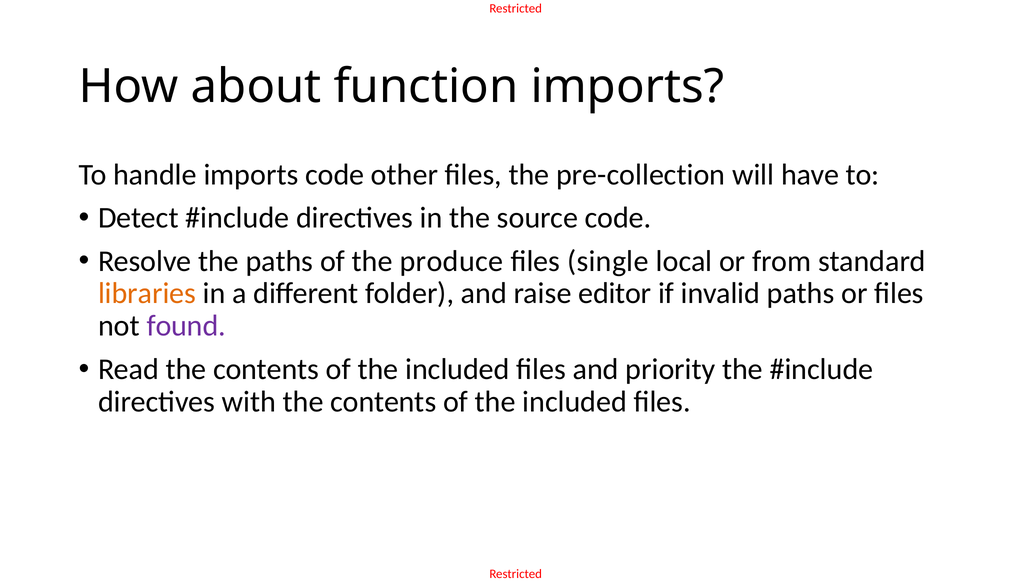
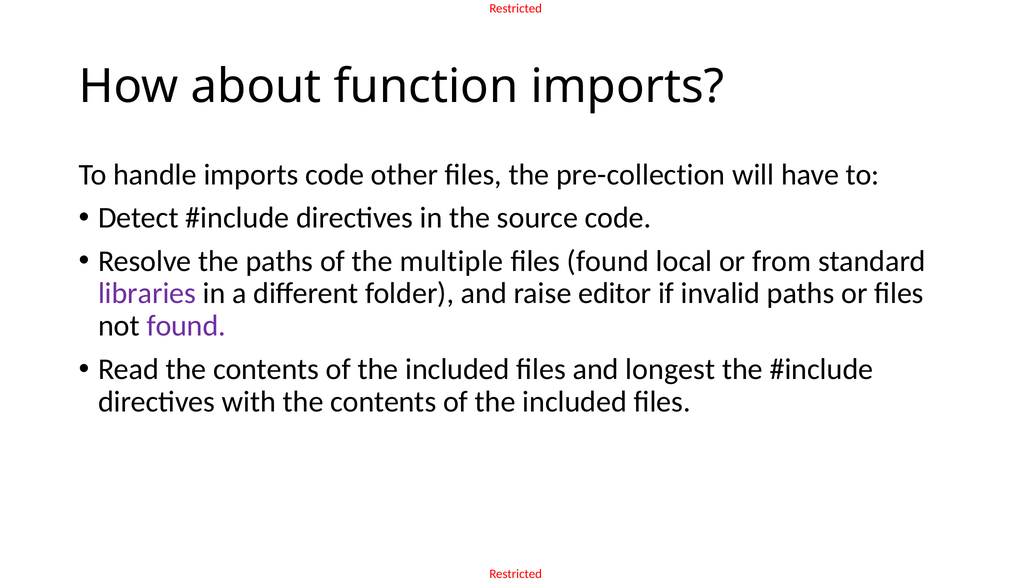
produce: produce -> multiple
files single: single -> found
libraries colour: orange -> purple
priority: priority -> longest
